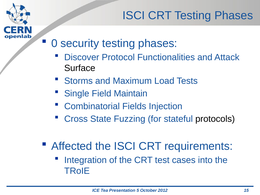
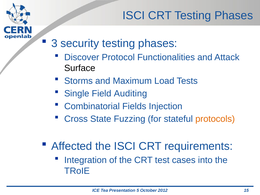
0: 0 -> 3
Maintain: Maintain -> Auditing
protocols colour: black -> orange
